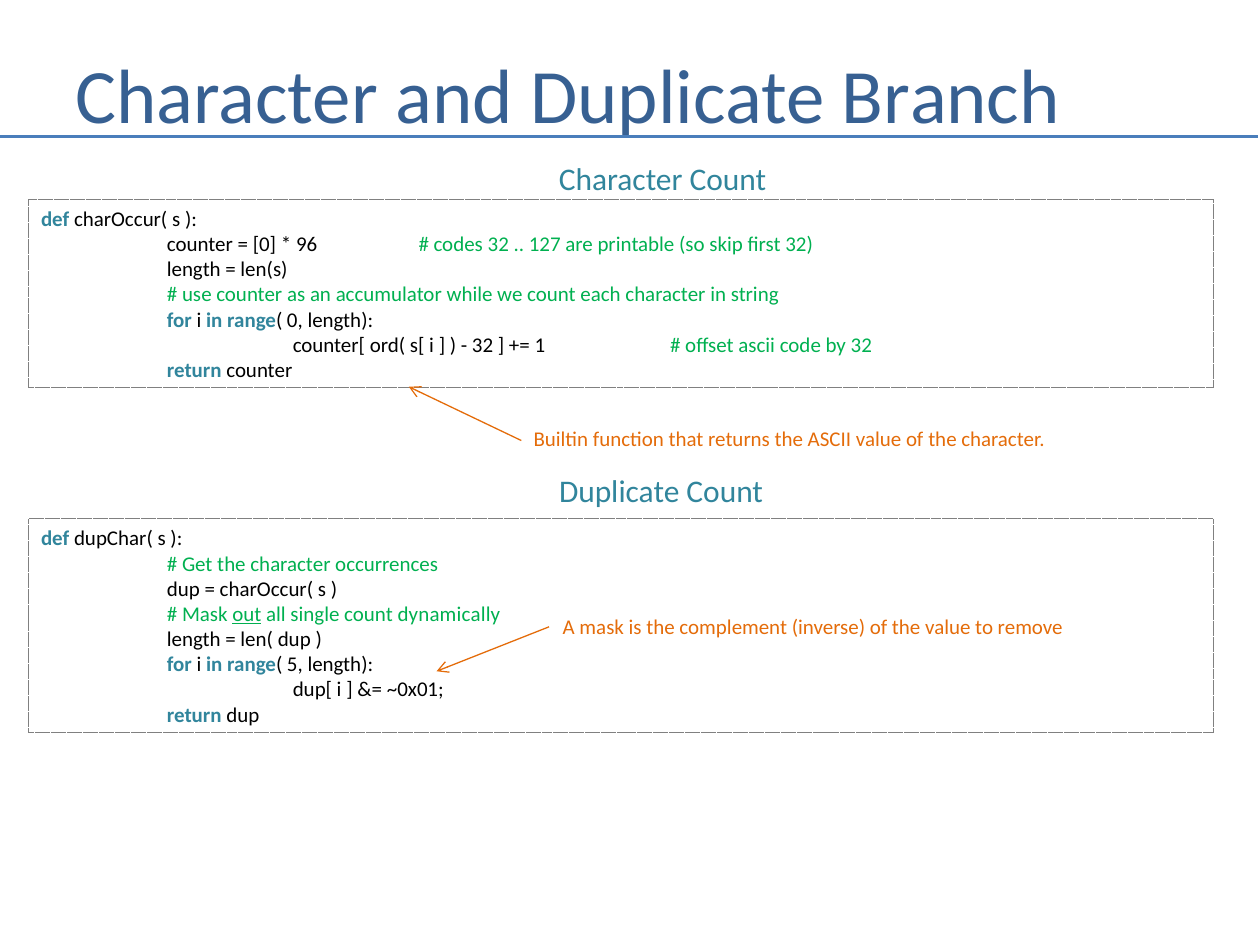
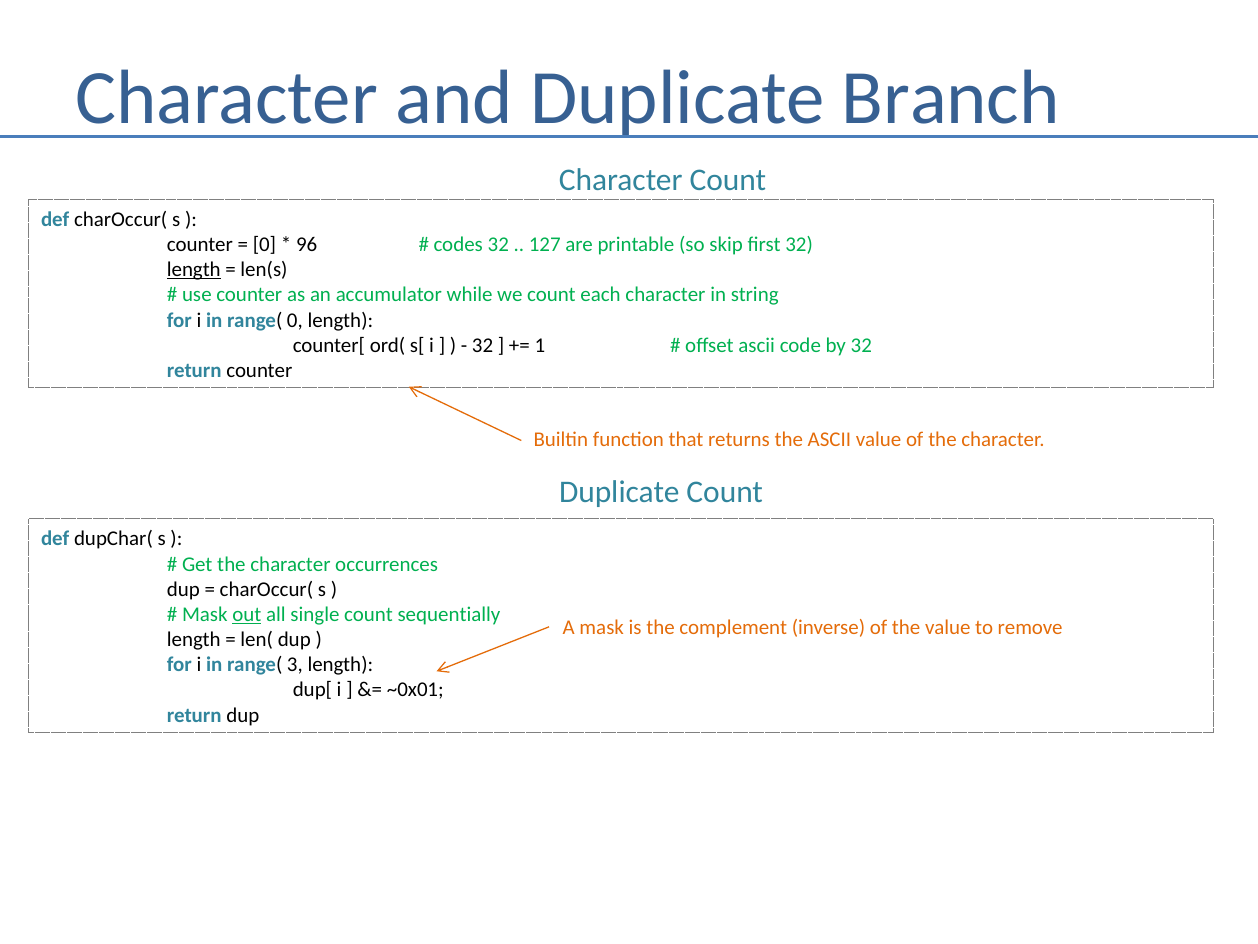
length at (194, 270) underline: none -> present
dynamically: dynamically -> sequentially
5: 5 -> 3
